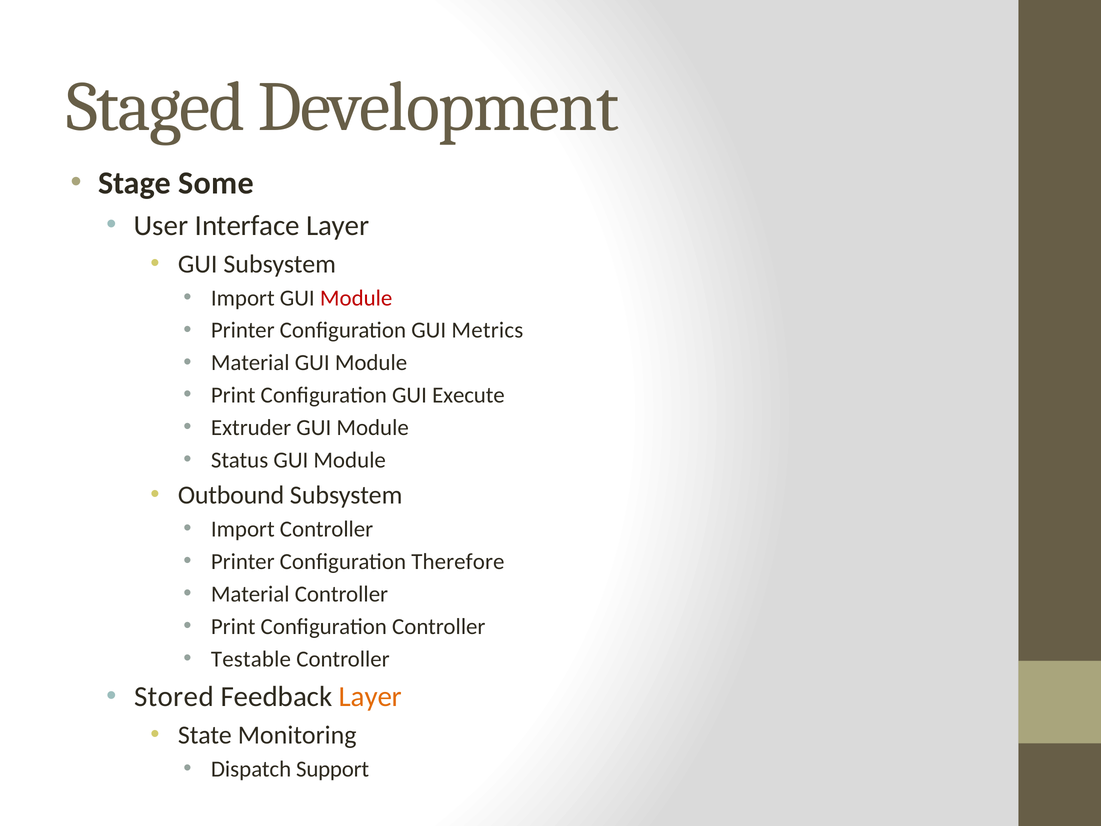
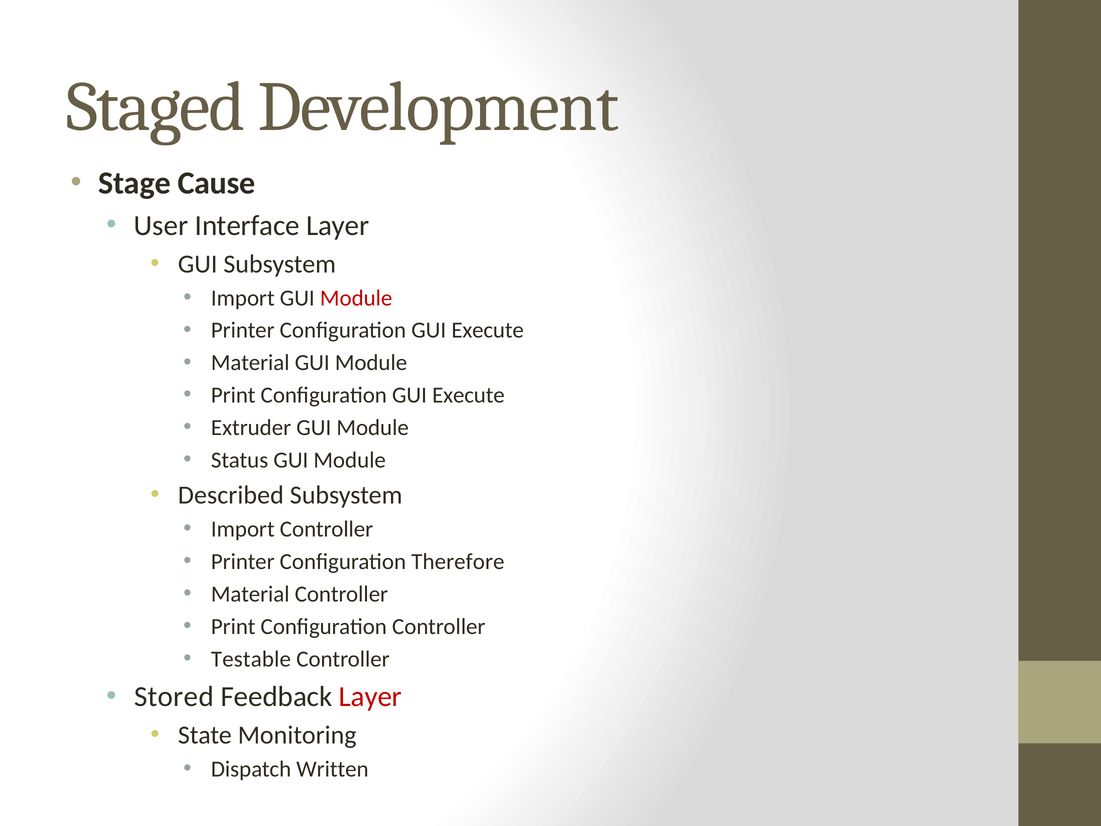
Some: Some -> Cause
Printer Configuration GUI Metrics: Metrics -> Execute
Outbound: Outbound -> Described
Layer at (370, 697) colour: orange -> red
Support: Support -> Written
